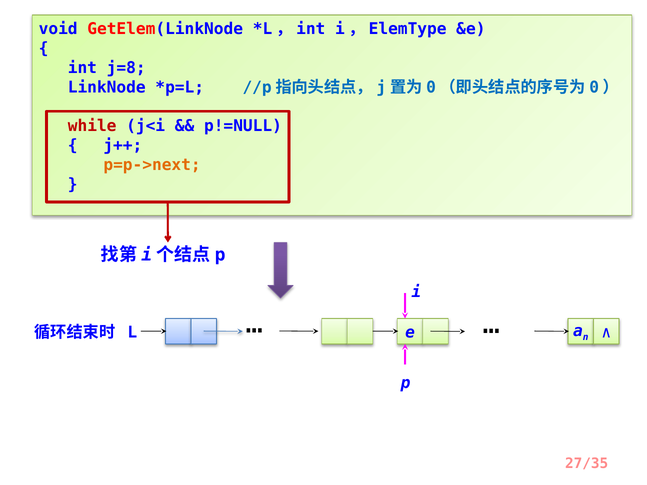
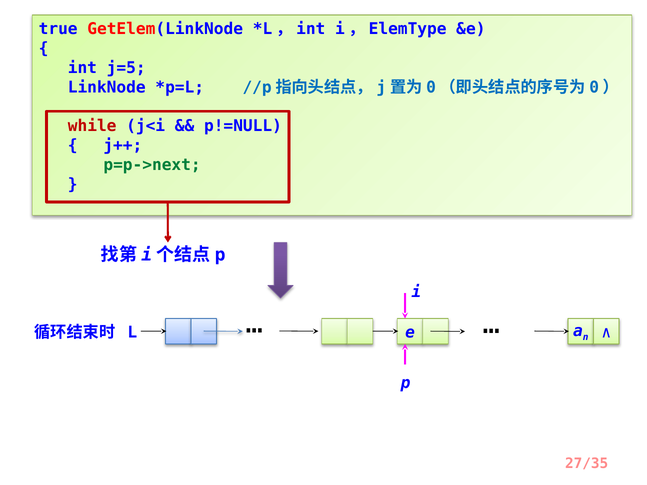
void: void -> true
j=8: j=8 -> j=5
p=p->next colour: orange -> green
